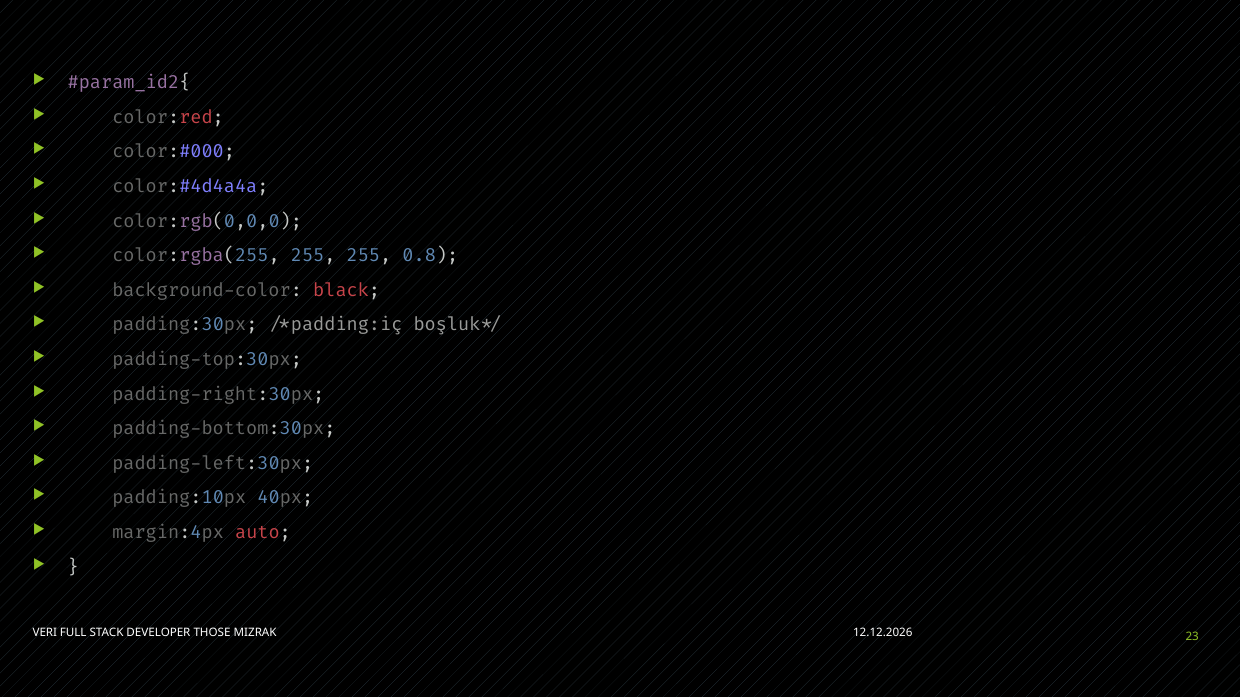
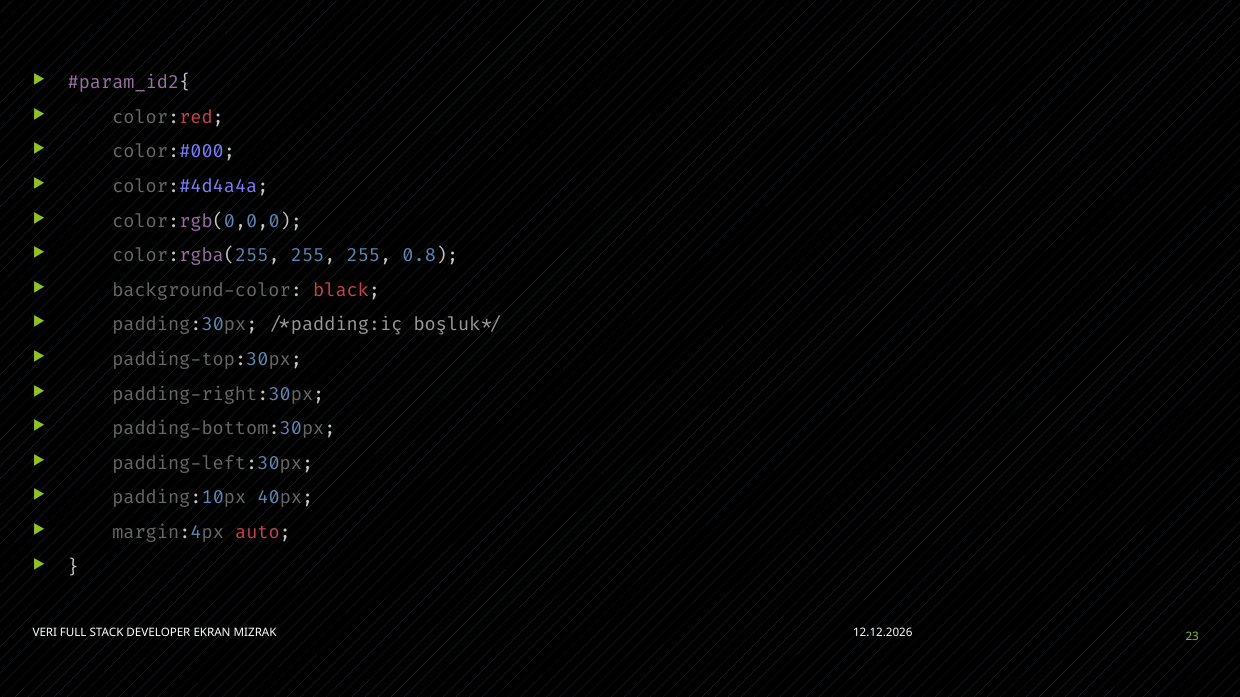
THOSE: THOSE -> EKRAN
